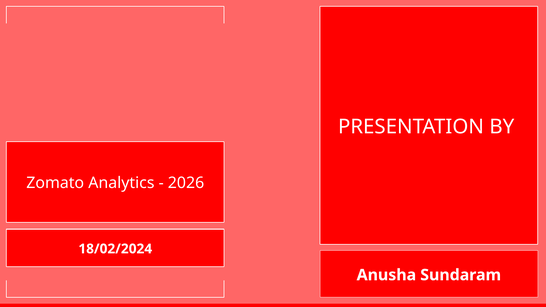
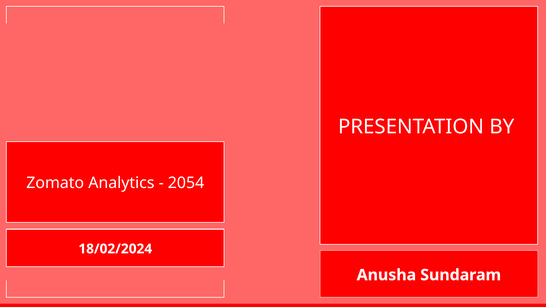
2026: 2026 -> 2054
